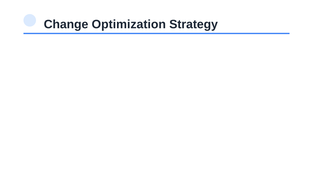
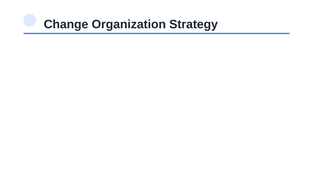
Optimization: Optimization -> Organization
